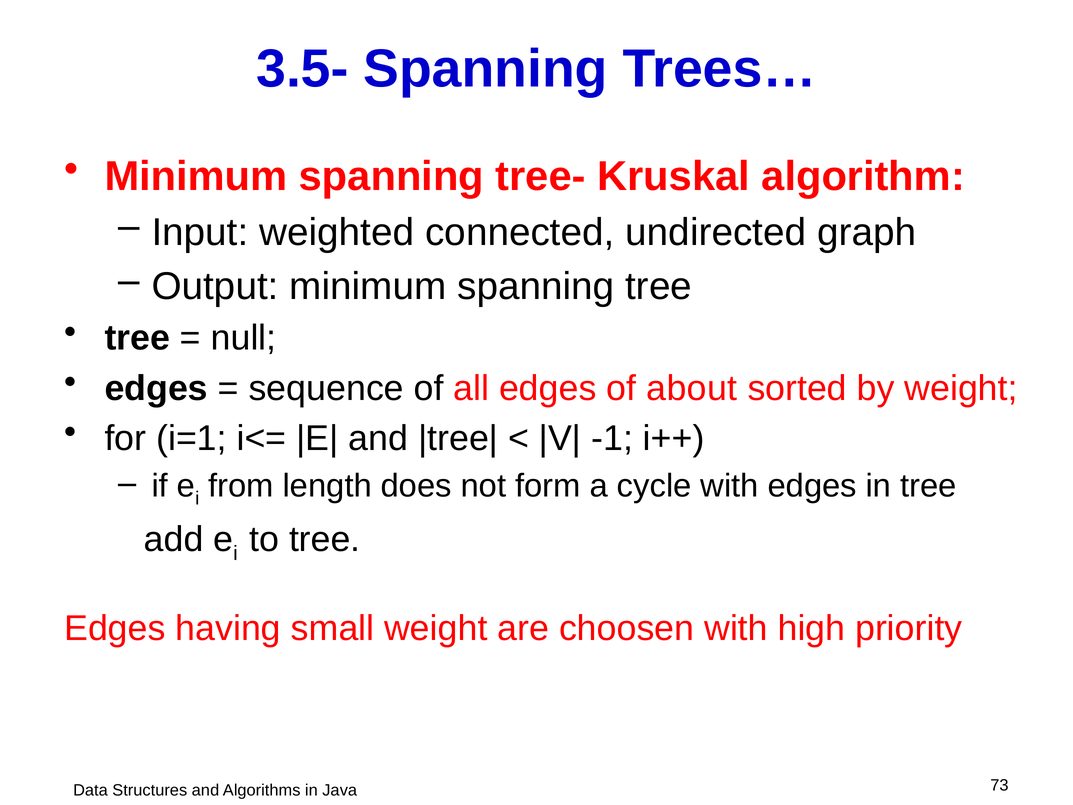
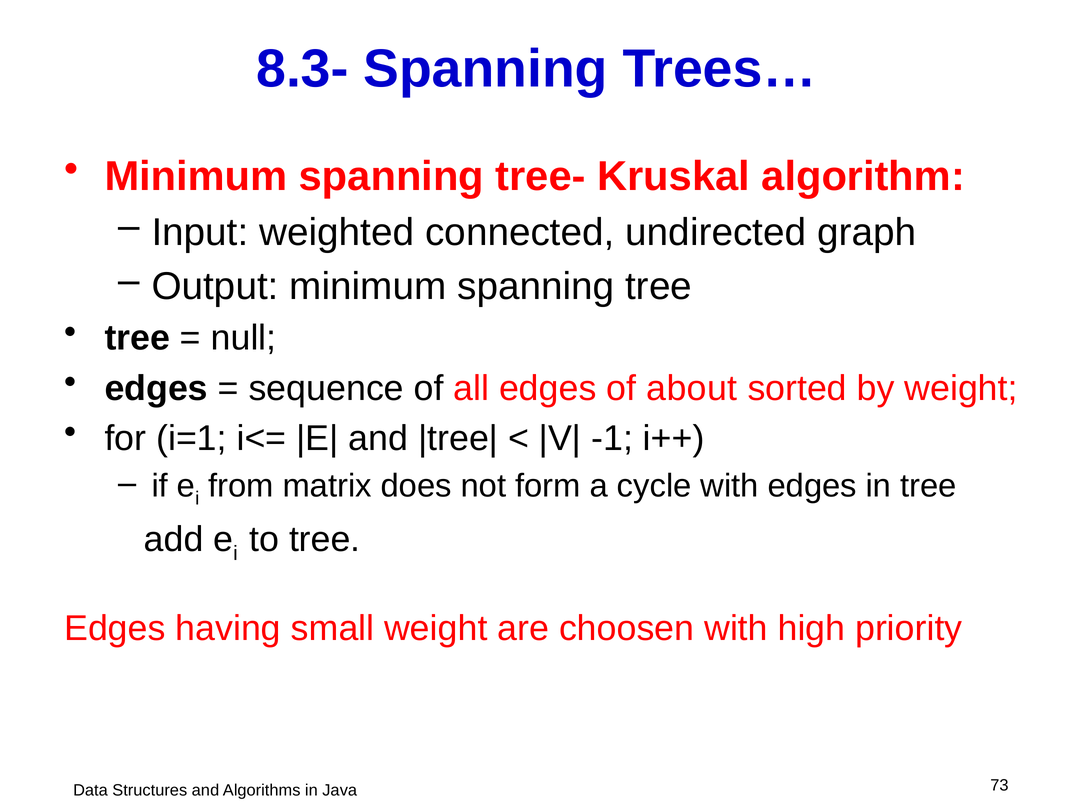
3.5-: 3.5- -> 8.3-
length: length -> matrix
